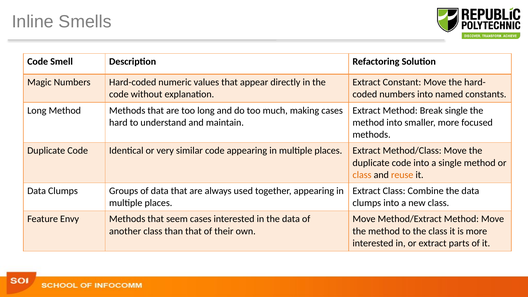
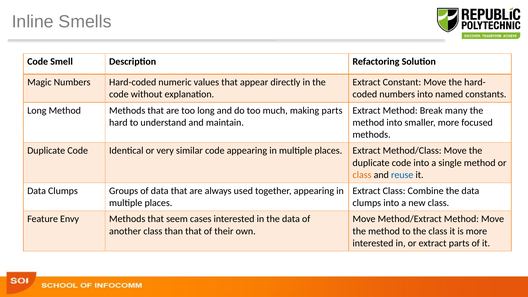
making cases: cases -> parts
Break single: single -> many
reuse colour: orange -> blue
